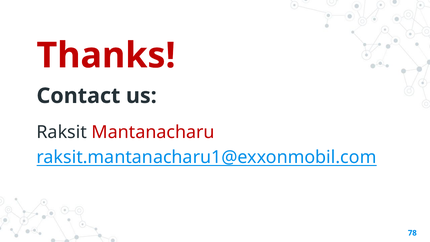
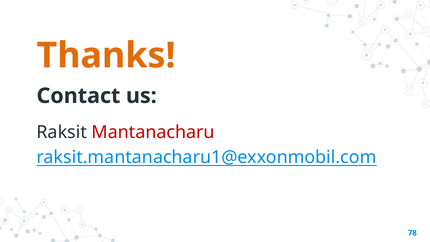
Thanks colour: red -> orange
